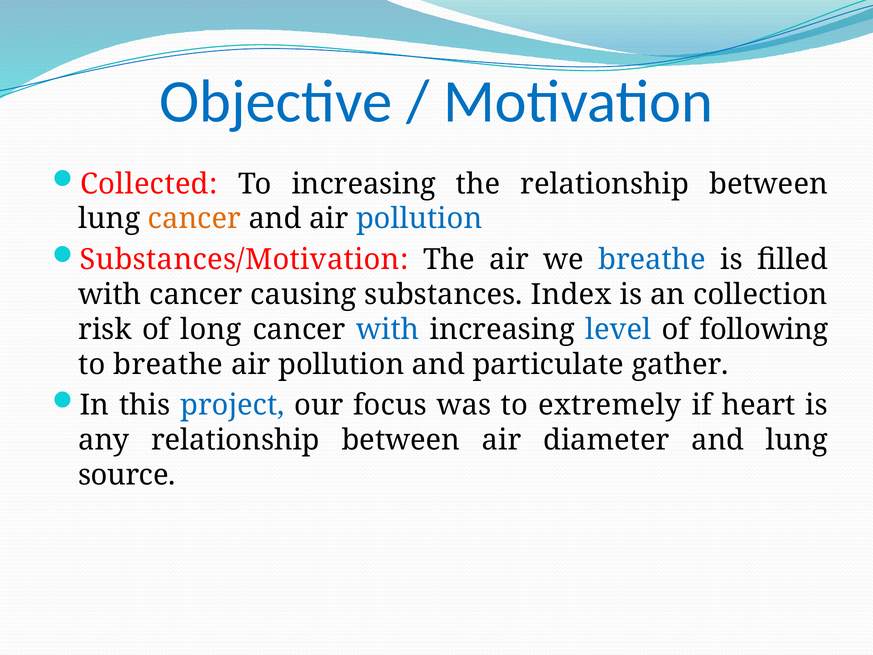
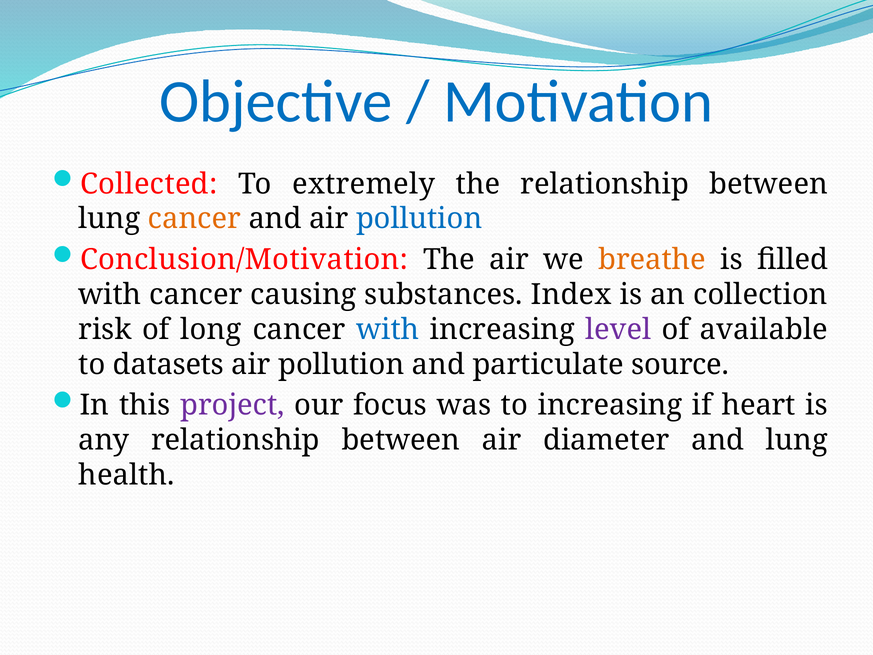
To increasing: increasing -> extremely
Substances/Motivation: Substances/Motivation -> Conclusion/Motivation
breathe at (652, 260) colour: blue -> orange
level colour: blue -> purple
following: following -> available
to breathe: breathe -> datasets
gather: gather -> source
project colour: blue -> purple
to extremely: extremely -> increasing
source: source -> health
